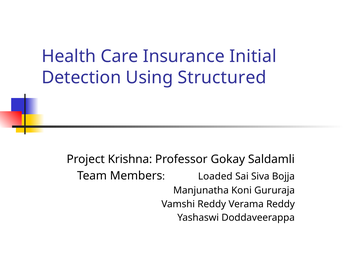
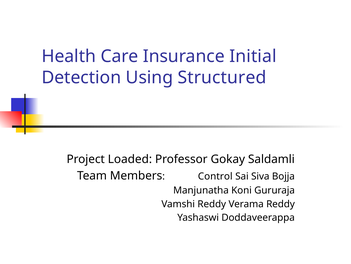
Krishna: Krishna -> Loaded
Loaded: Loaded -> Control
